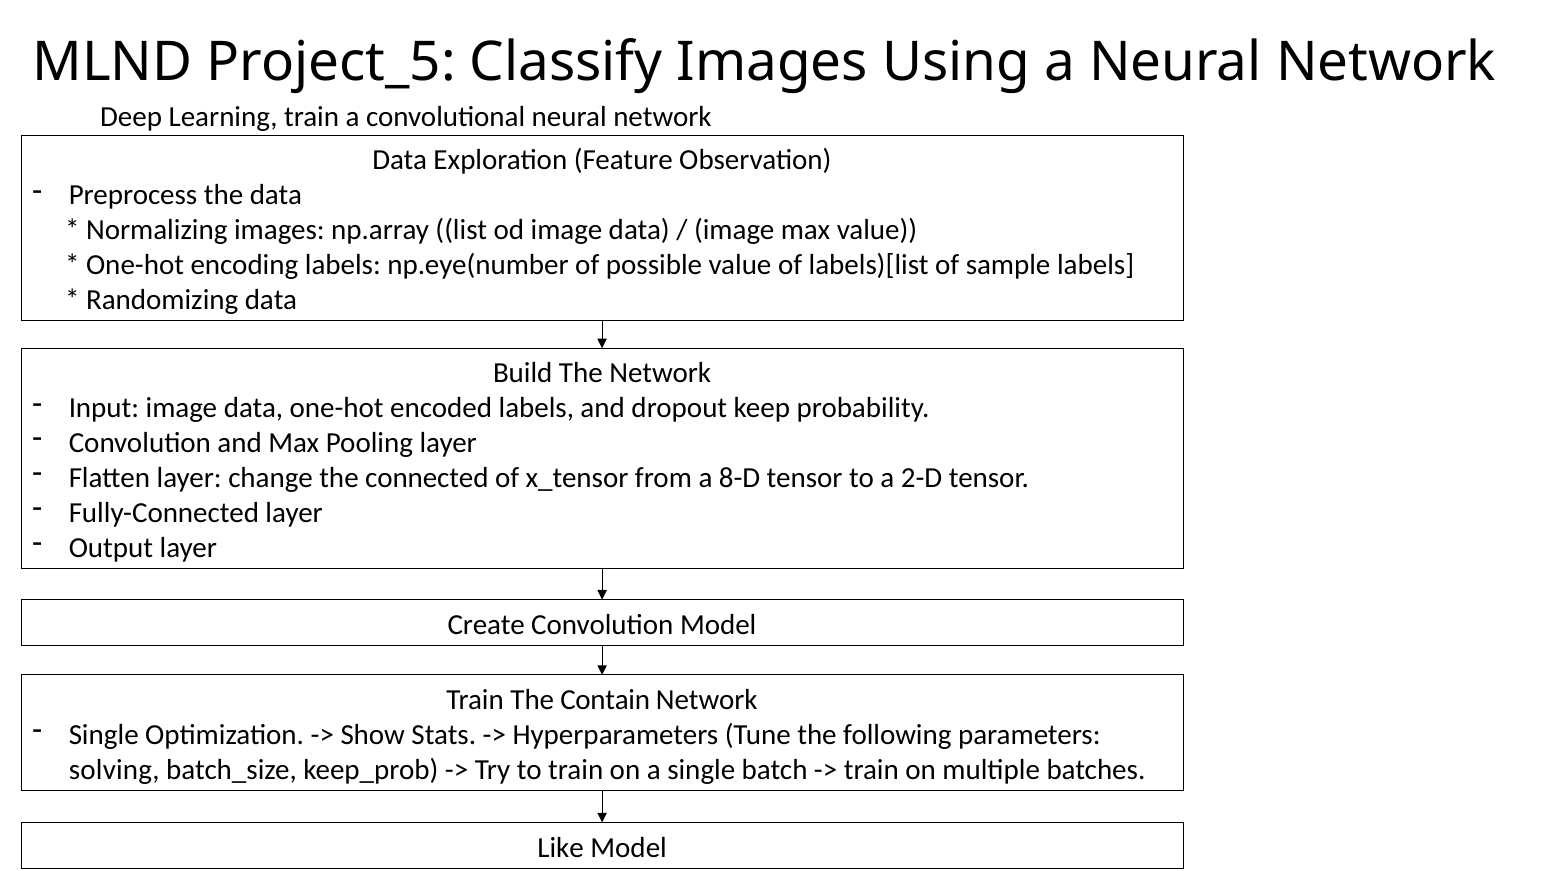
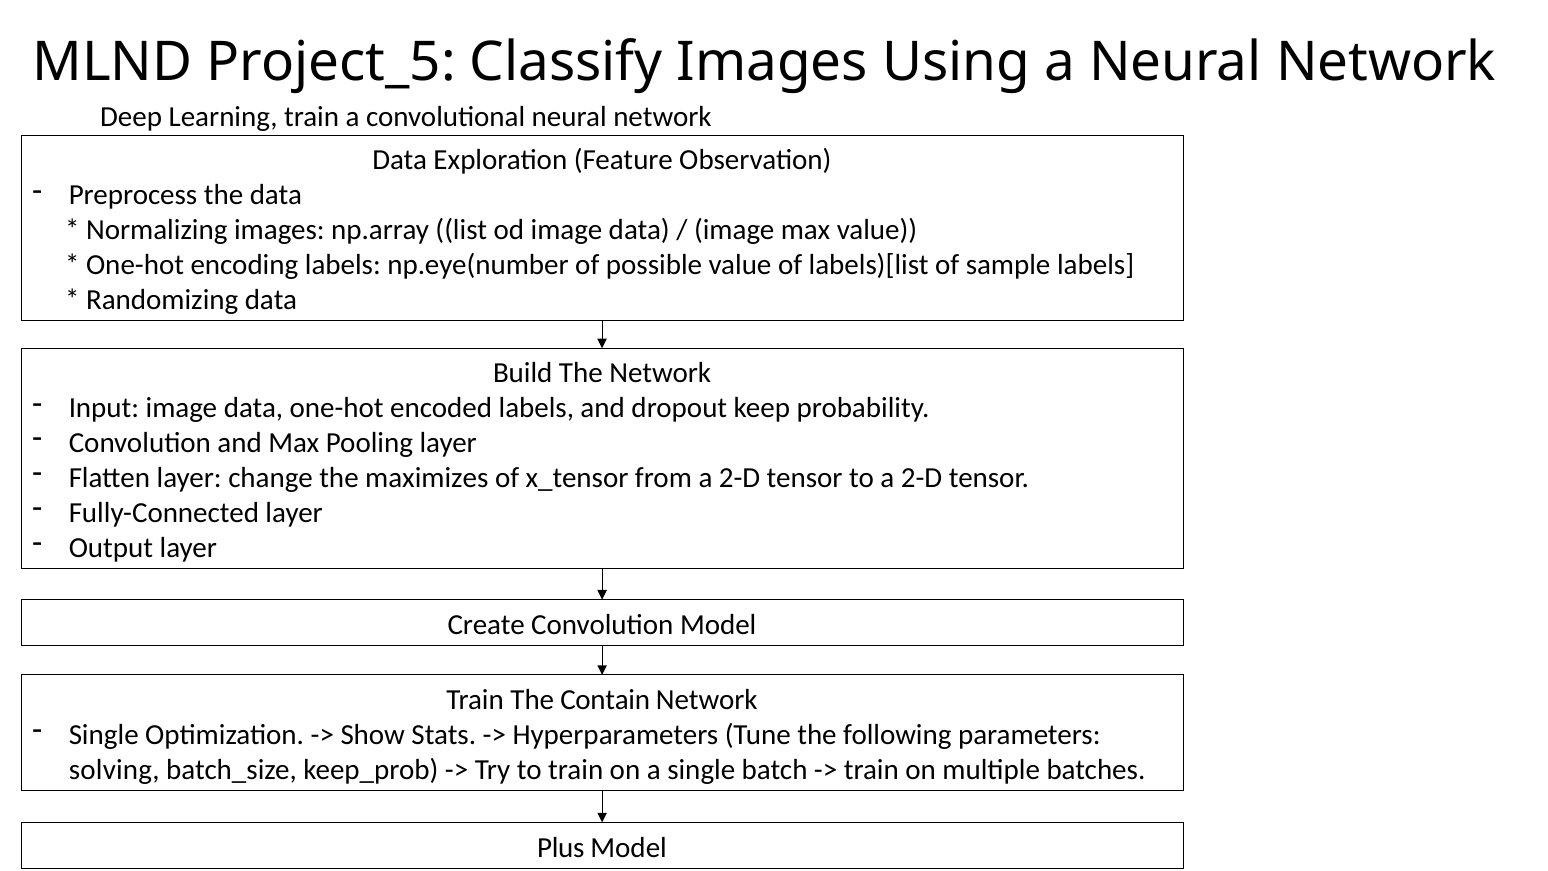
connected: connected -> maximizes
from a 8-D: 8-D -> 2-D
Like: Like -> Plus
